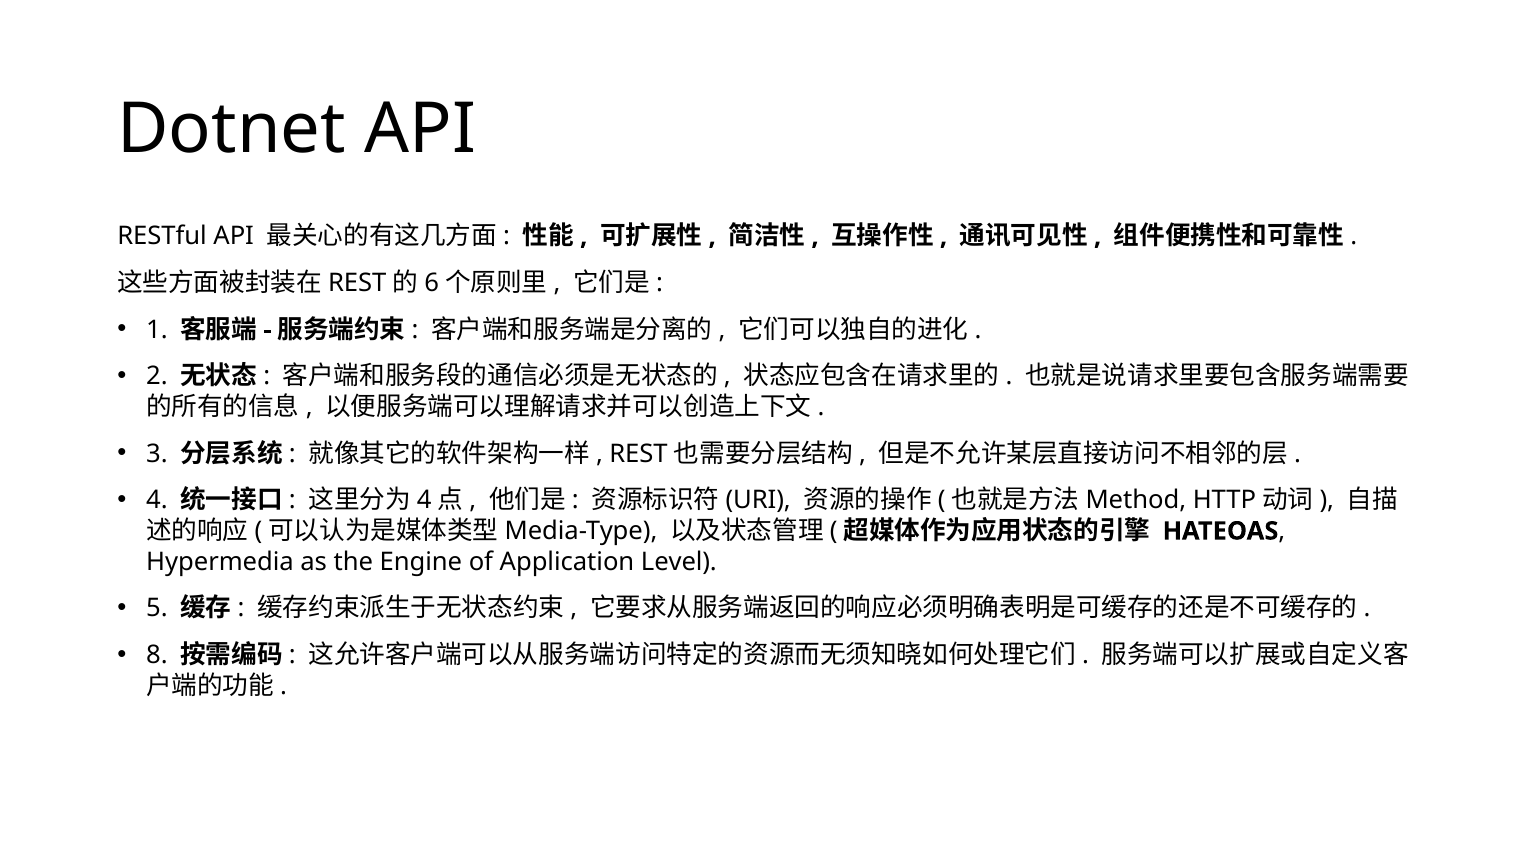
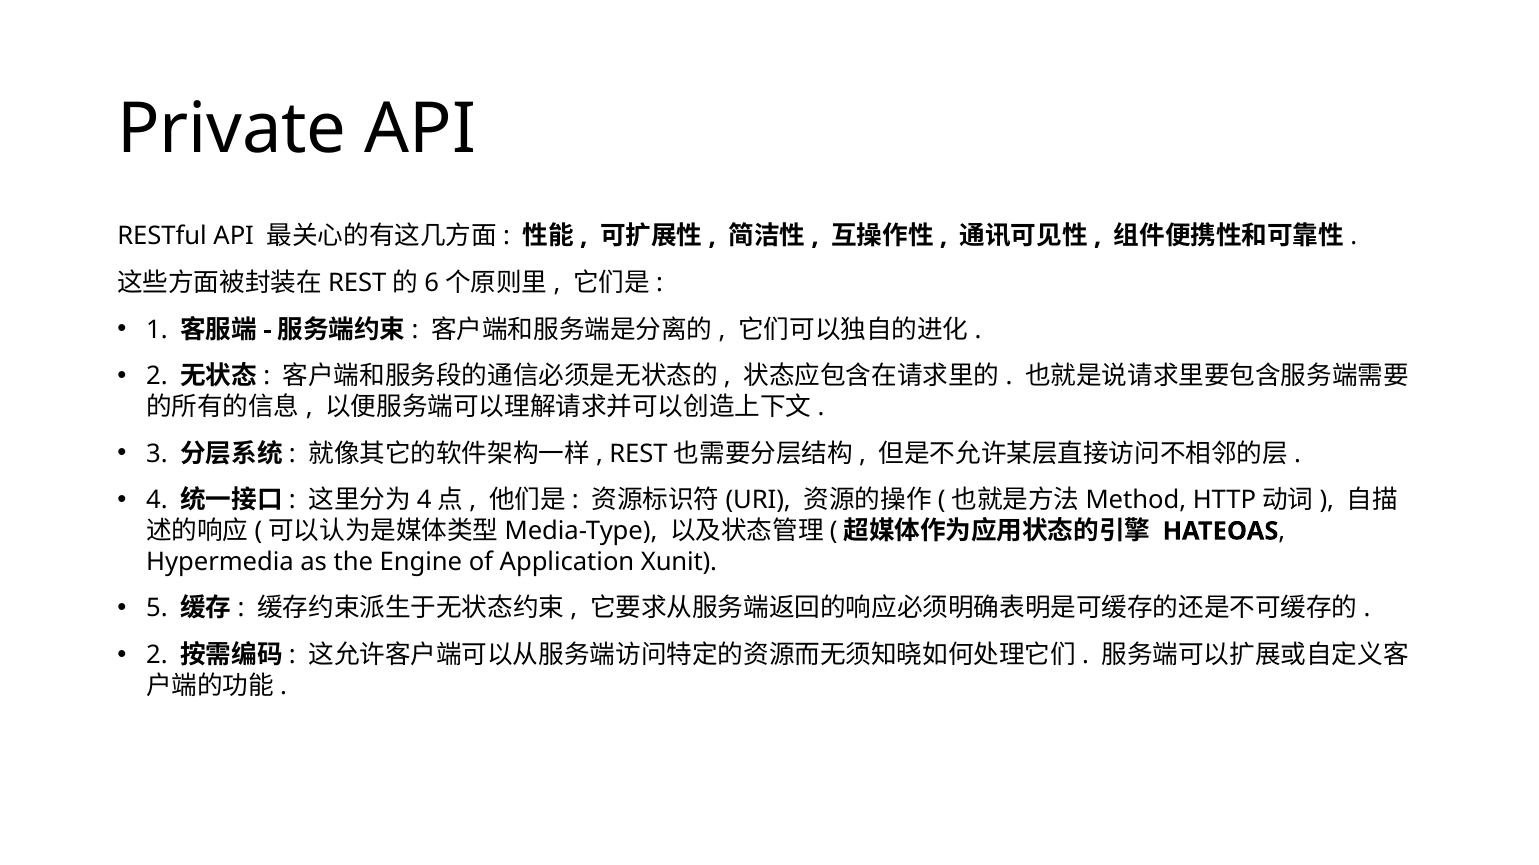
Dotnet: Dotnet -> Private
Level: Level -> Xunit
8 at (157, 656): 8 -> 2
